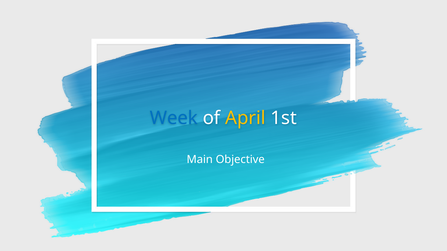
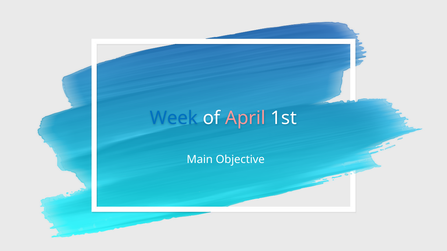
April colour: yellow -> pink
